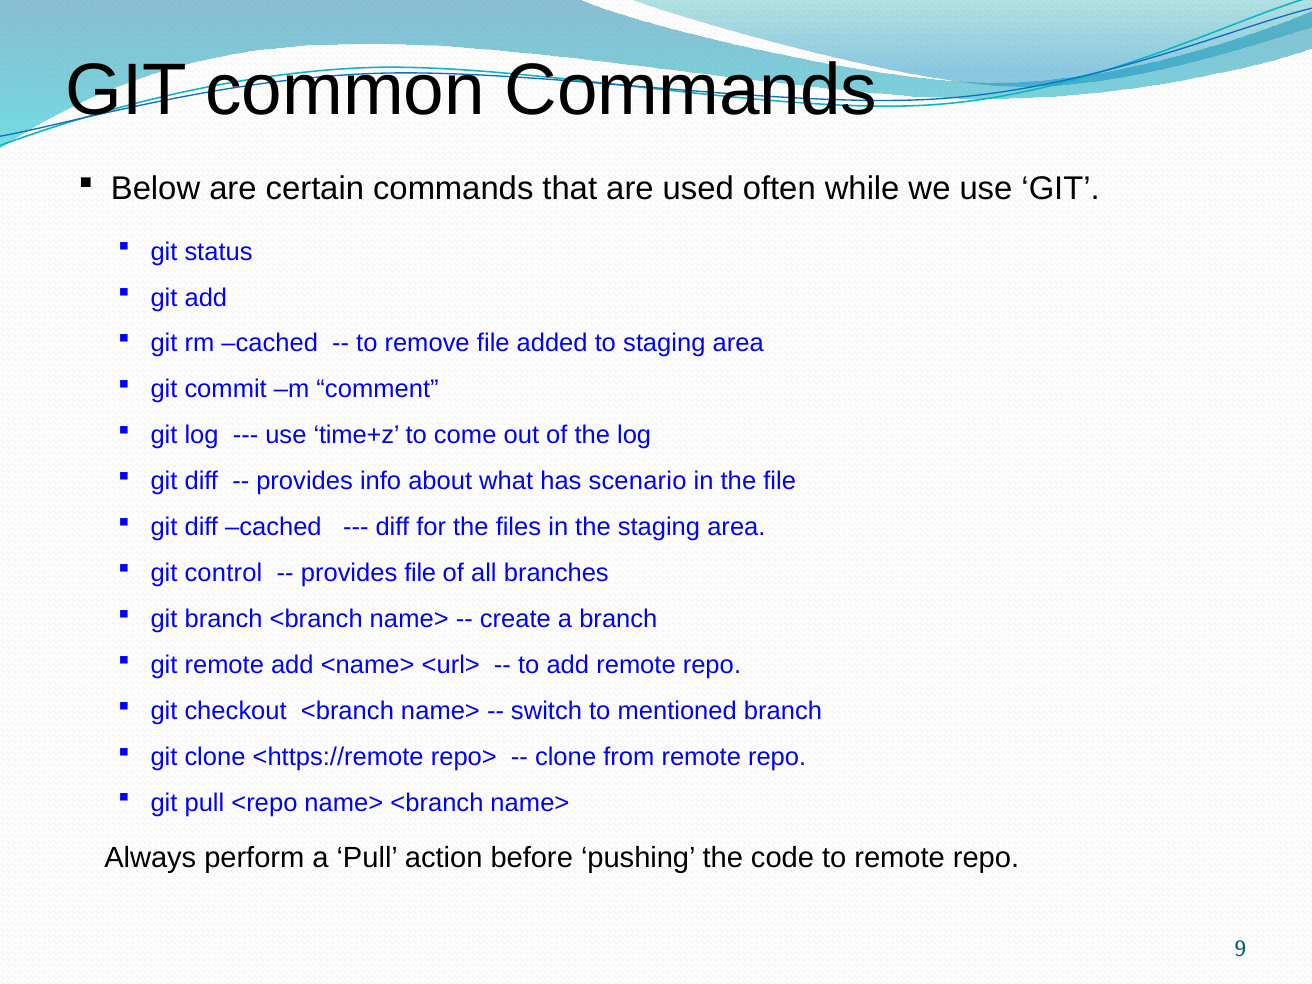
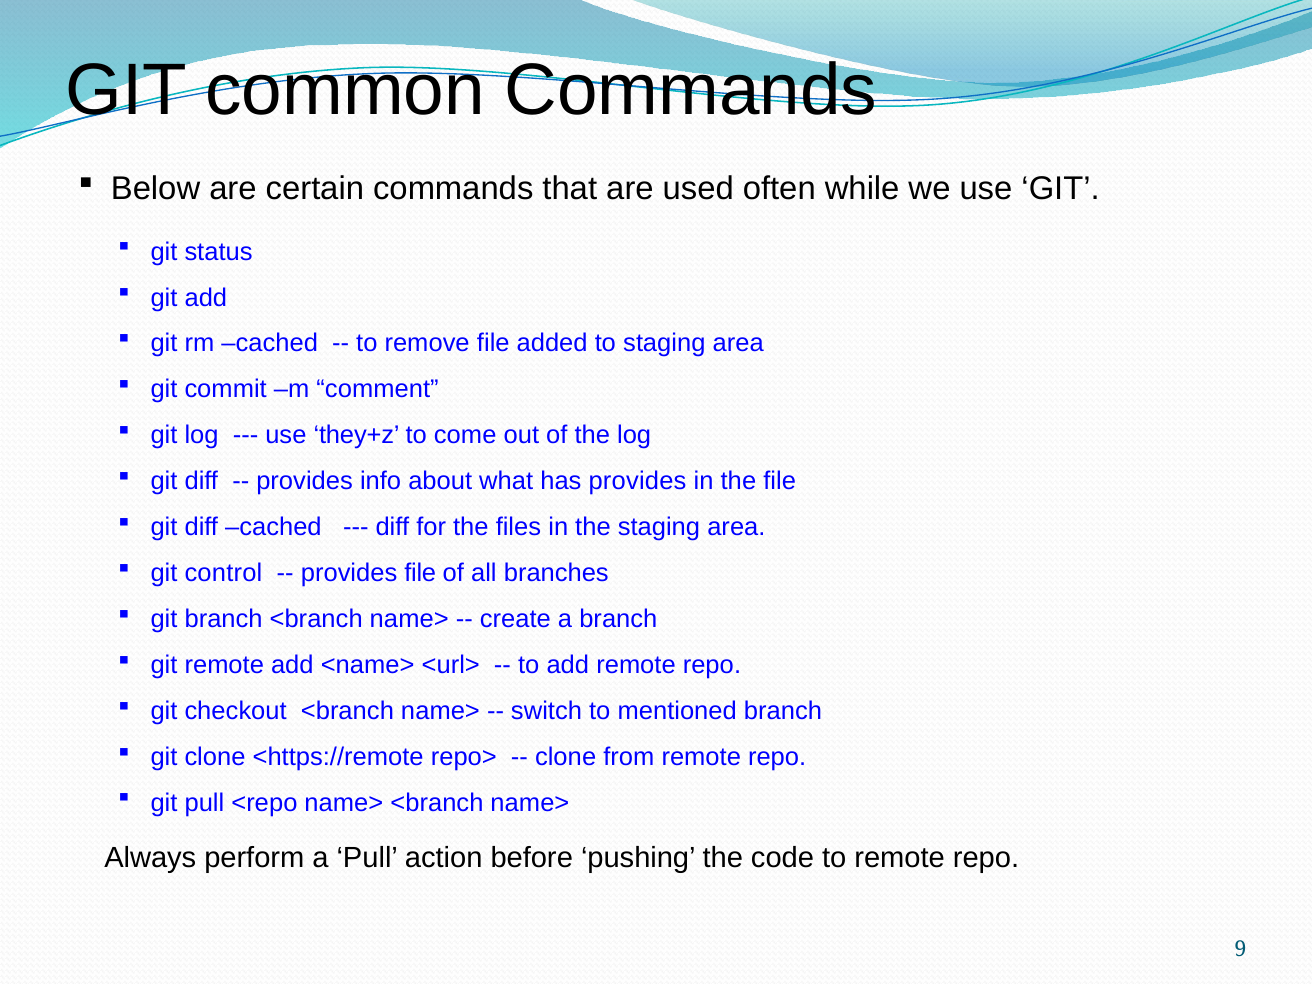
time+z: time+z -> they+z
has scenario: scenario -> provides
